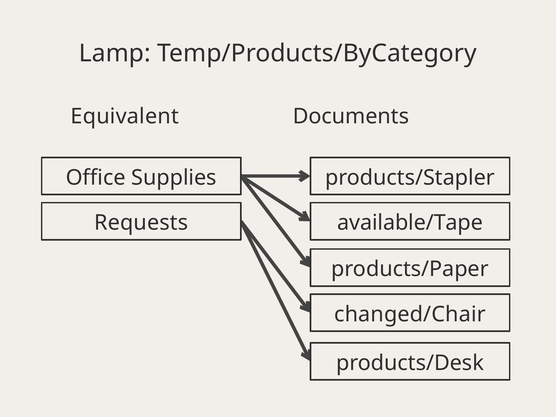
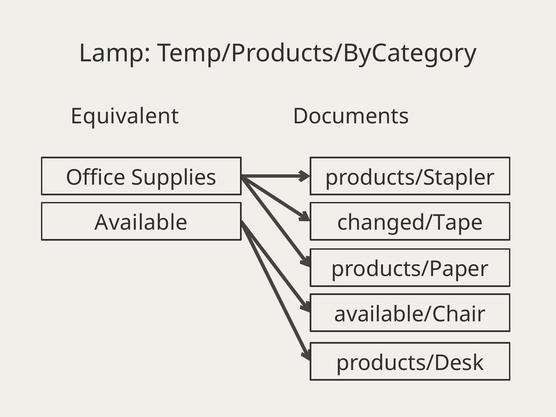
Requests: Requests -> Available
available/Tape: available/Tape -> changed/Tape
changed/Chair: changed/Chair -> available/Chair
